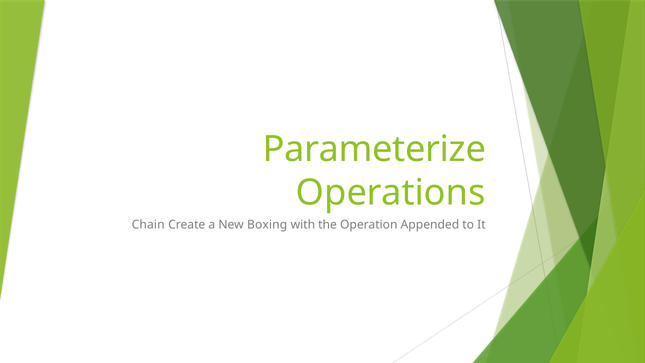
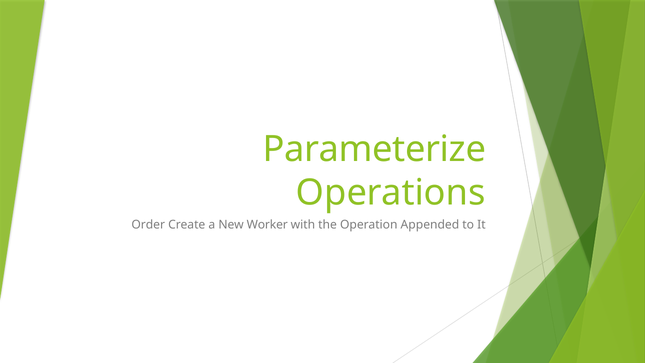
Chain: Chain -> Order
Boxing: Boxing -> Worker
